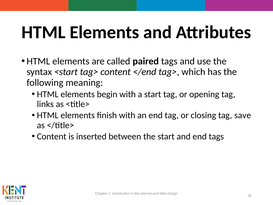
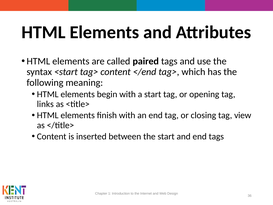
save: save -> view
